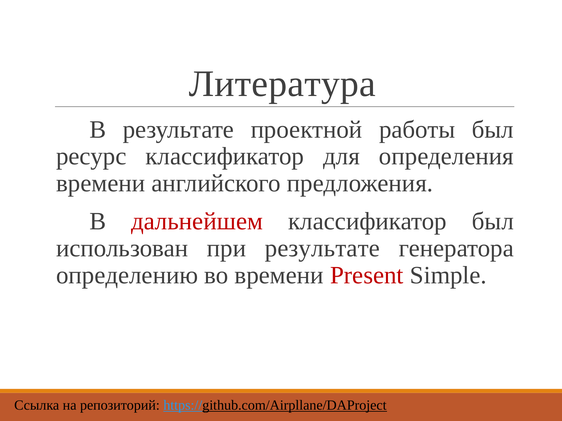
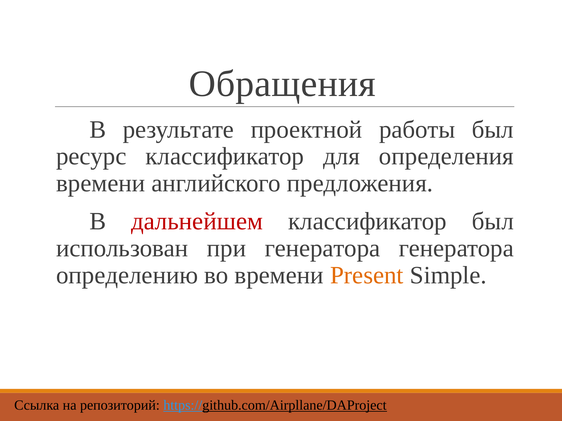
Литература: Литература -> Обращения
при результате: результате -> генератора
Present colour: red -> orange
